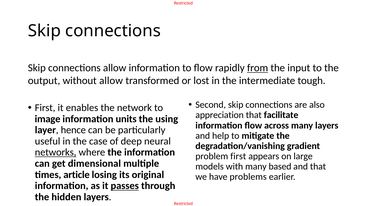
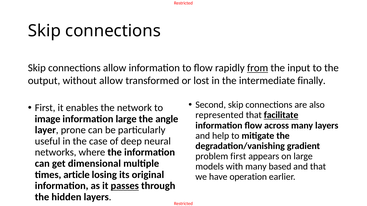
tough: tough -> finally
appreciation: appreciation -> represented
facilitate underline: none -> present
information units: units -> large
using: using -> angle
hence: hence -> prone
networks underline: present -> none
problems: problems -> operation
